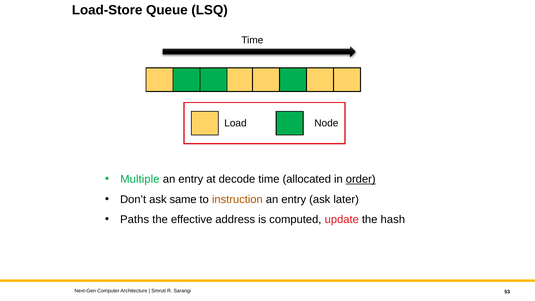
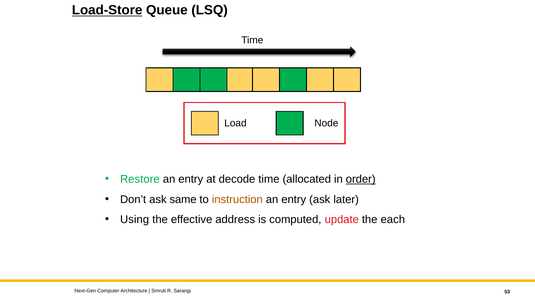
Load-Store underline: none -> present
Multiple: Multiple -> Restore
Paths: Paths -> Using
hash: hash -> each
